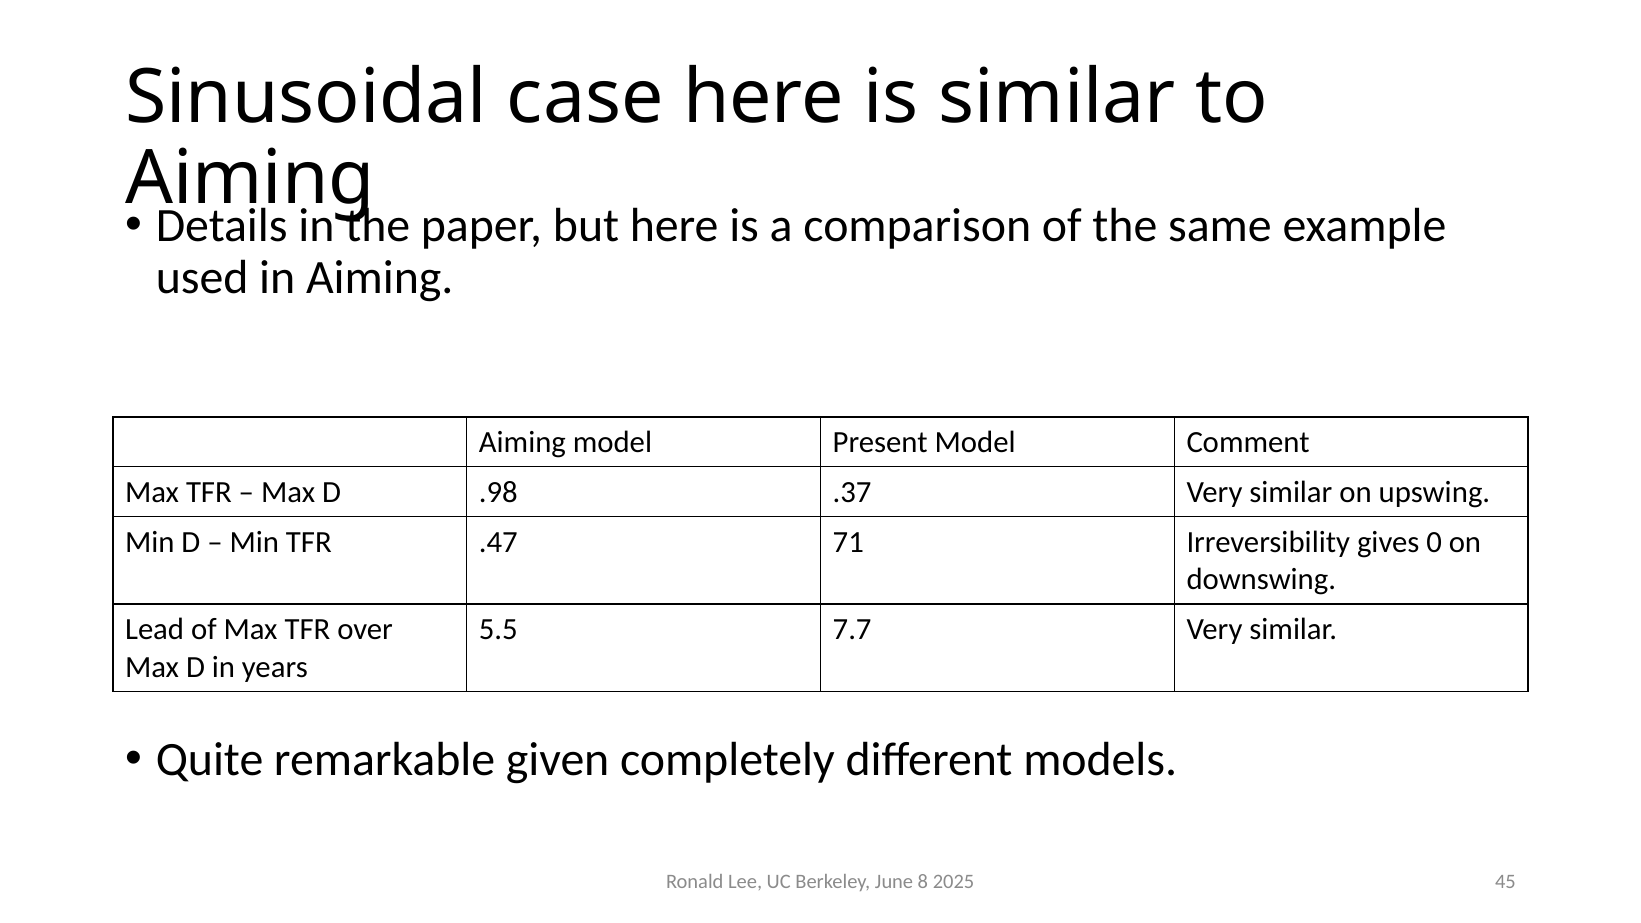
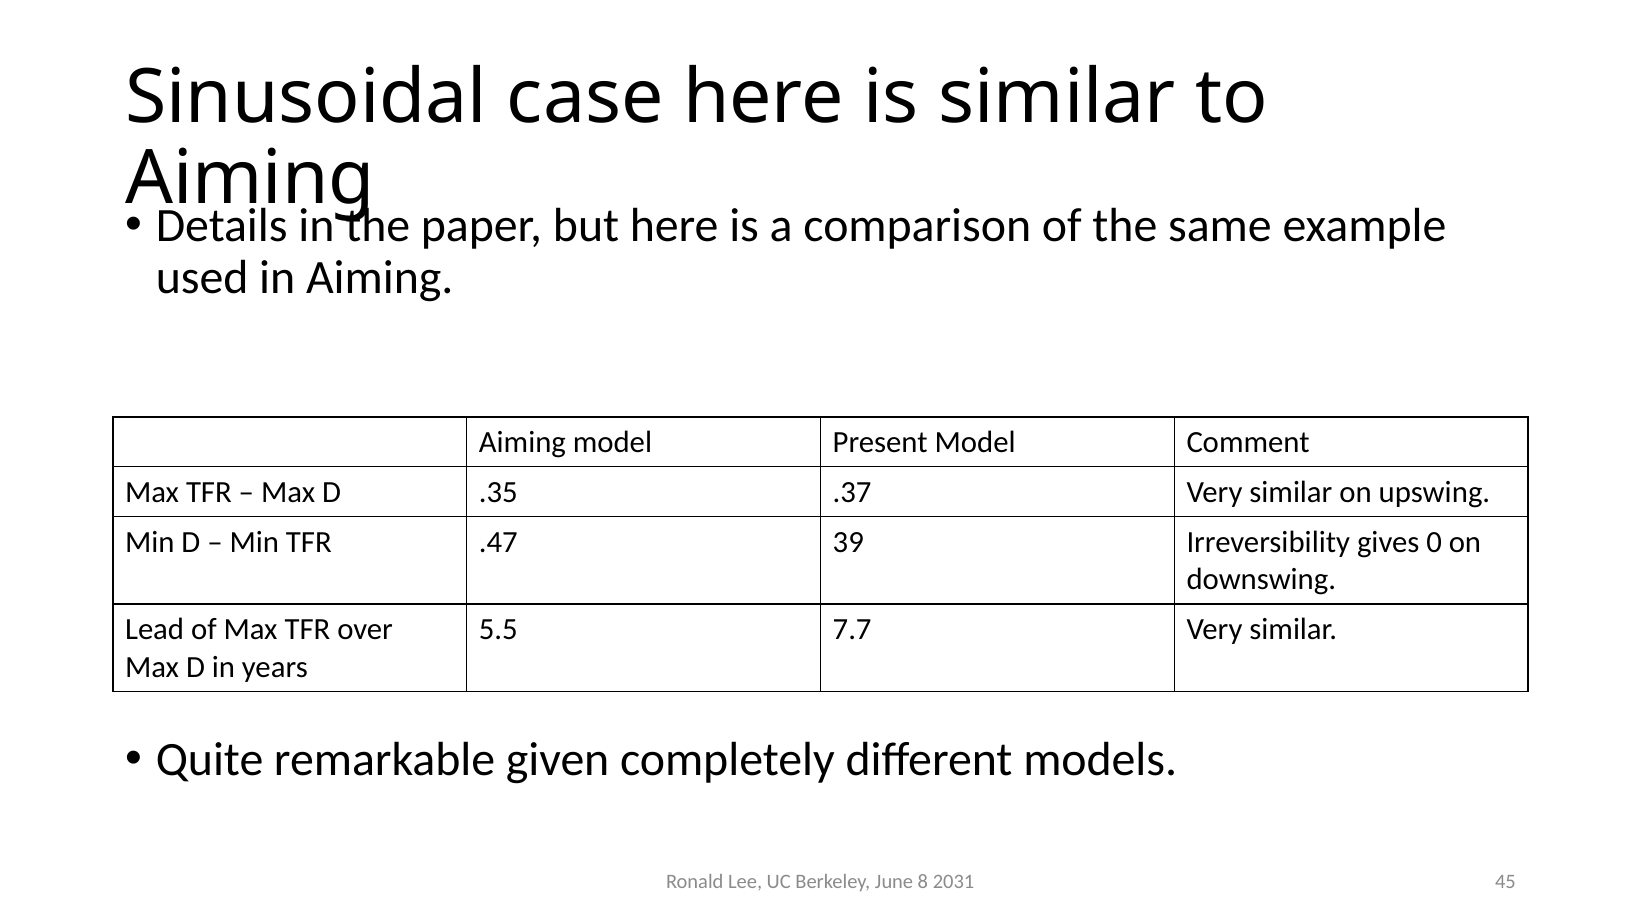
.98: .98 -> .35
71: 71 -> 39
2025: 2025 -> 2031
